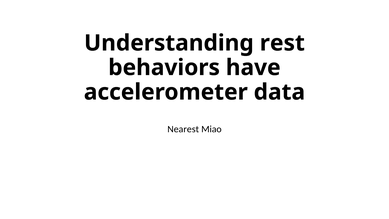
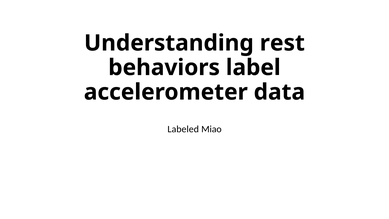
have: have -> label
Nearest: Nearest -> Labeled
